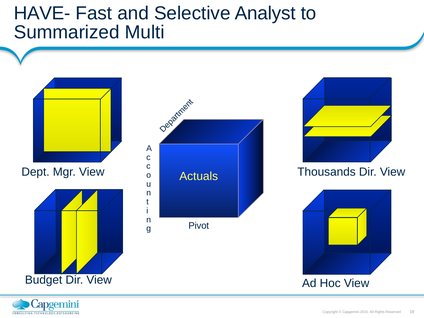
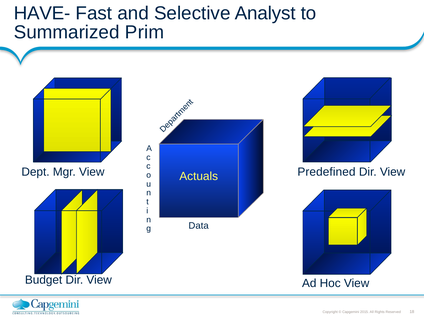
Multi: Multi -> Prim
Thousands: Thousands -> Predefined
Pivot: Pivot -> Data
